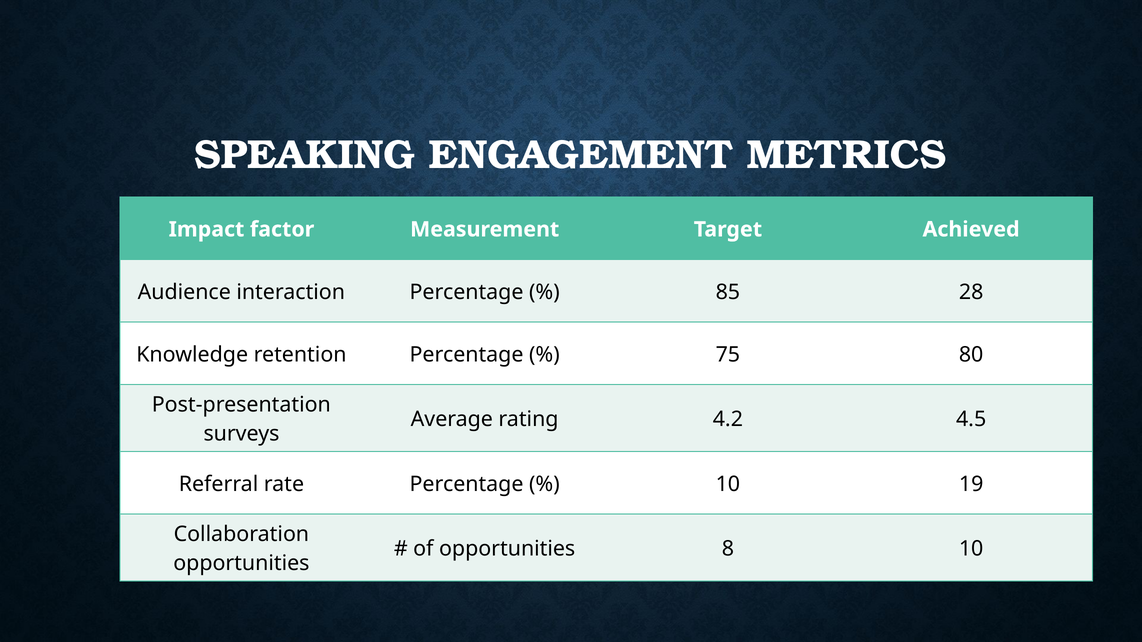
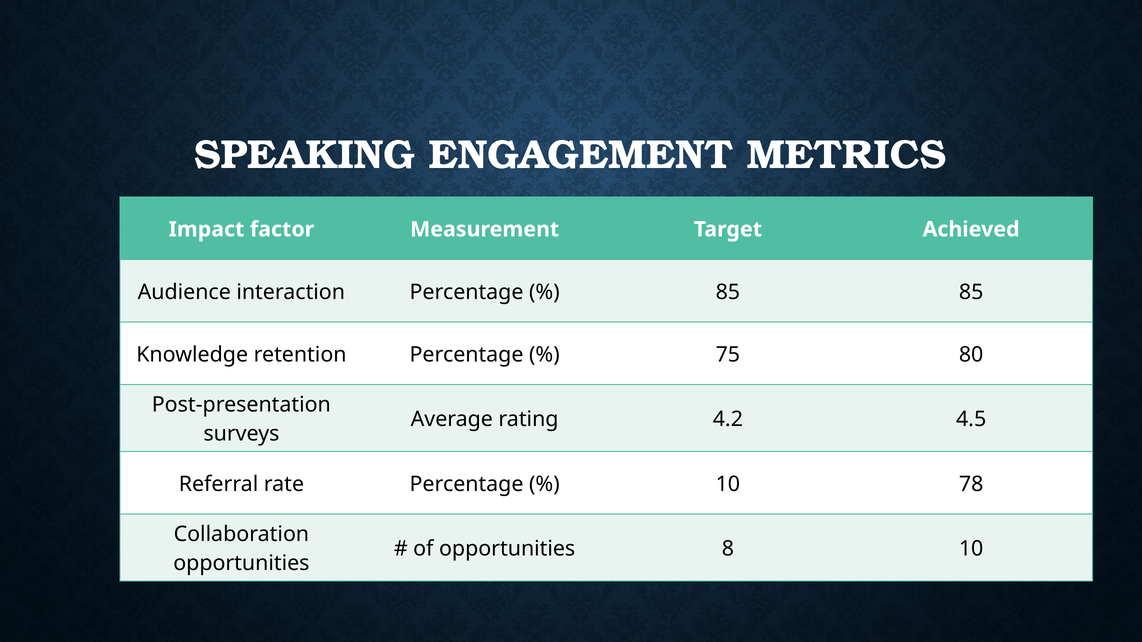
85 28: 28 -> 85
19: 19 -> 78
